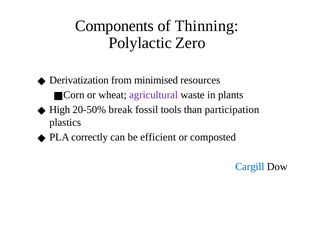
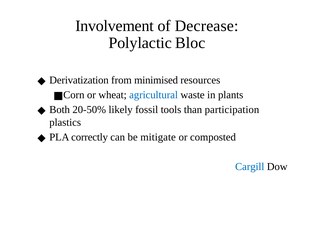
Components: Components -> Involvement
Thinning: Thinning -> Decrease
Zero: Zero -> Bloc
agricultural colour: purple -> blue
High: High -> Both
break: break -> likely
efficient: efficient -> mitigate
